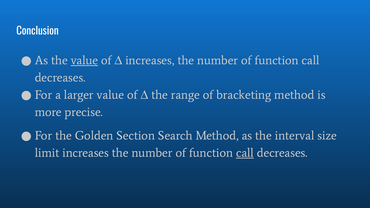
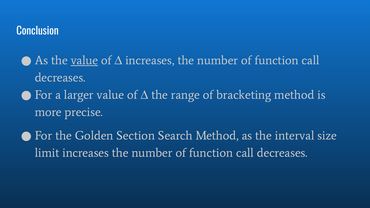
call at (245, 153) underline: present -> none
